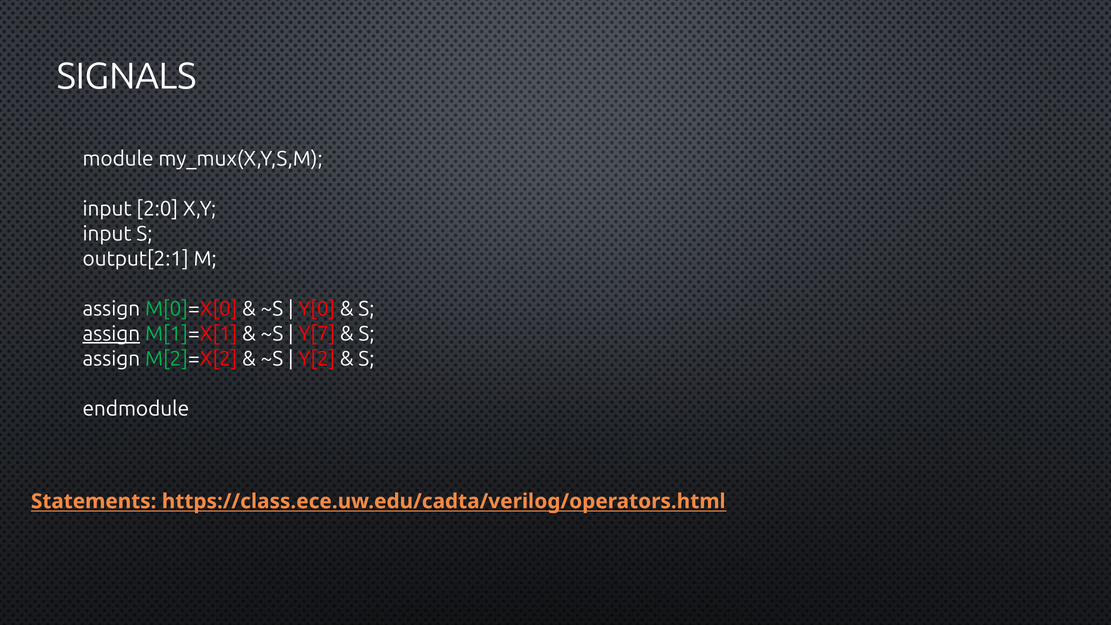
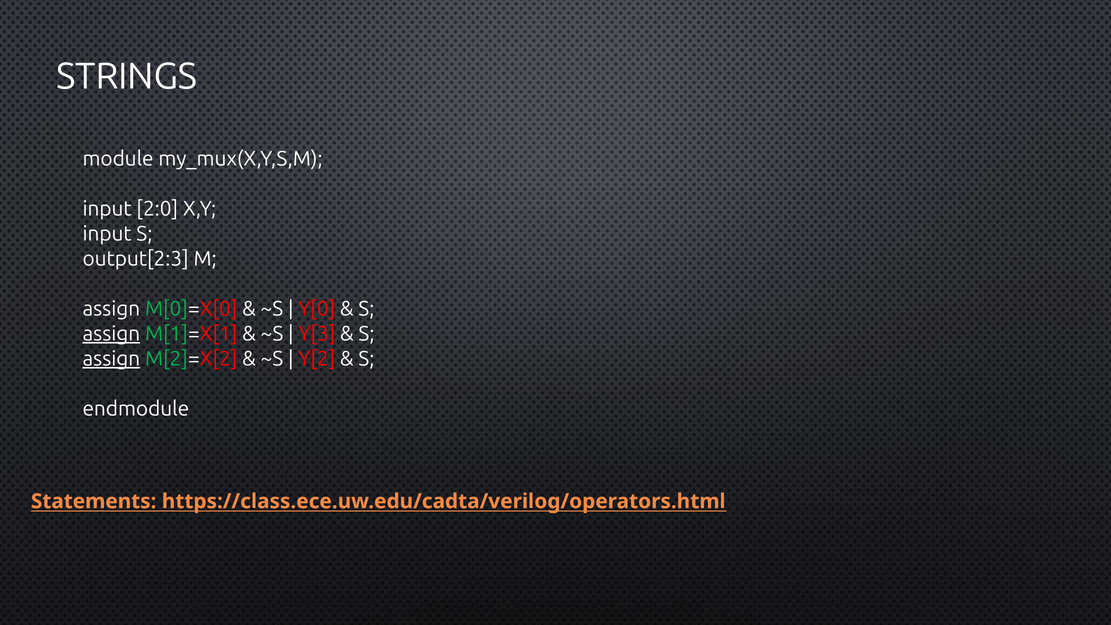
SIGNALS: SIGNALS -> STRINGS
output[2:1: output[2:1 -> output[2:3
Y[7: Y[7 -> Y[3
assign at (111, 359) underline: none -> present
